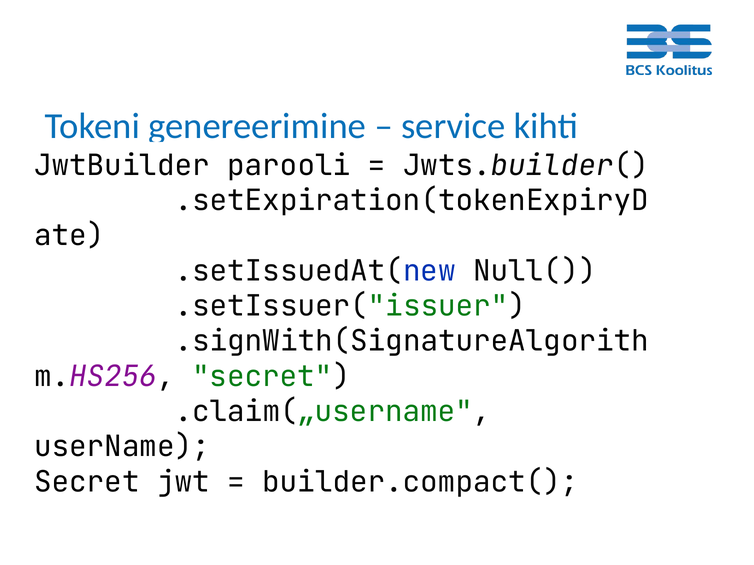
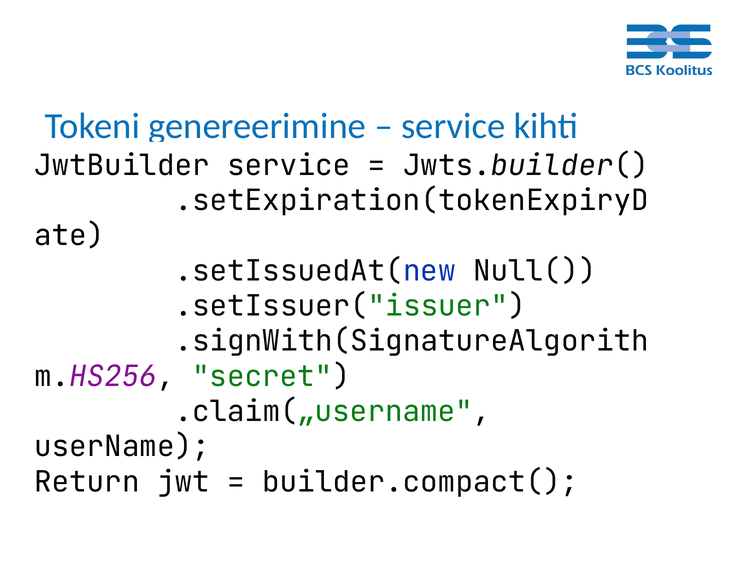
JwtBuilder parooli: parooli -> service
Secret at (87, 482): Secret -> Return
